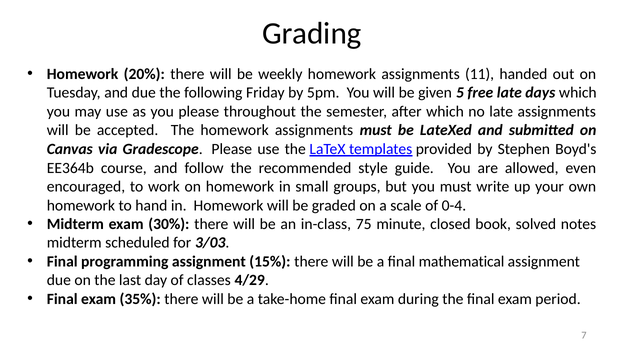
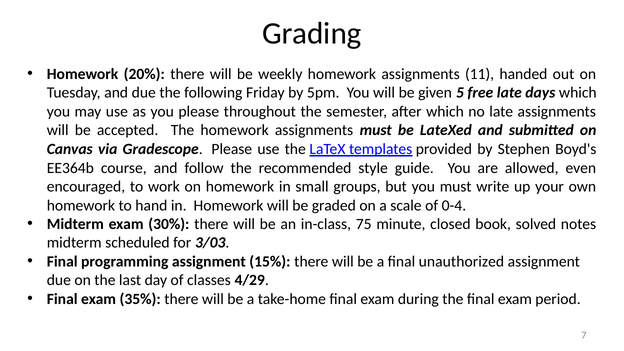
mathematical: mathematical -> unauthorized
